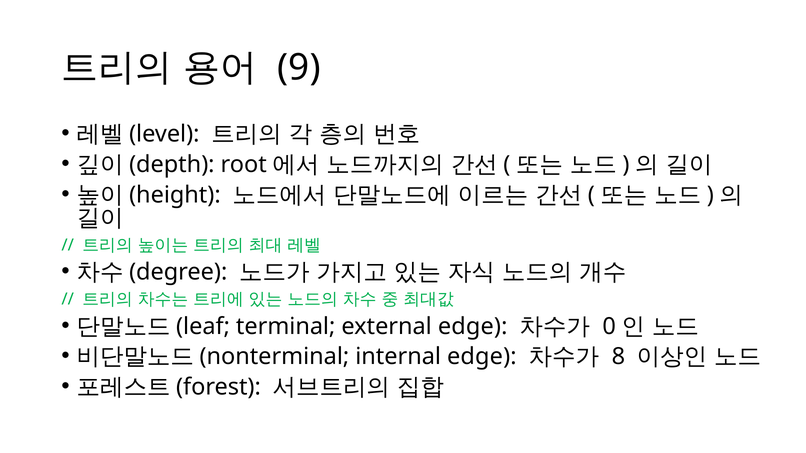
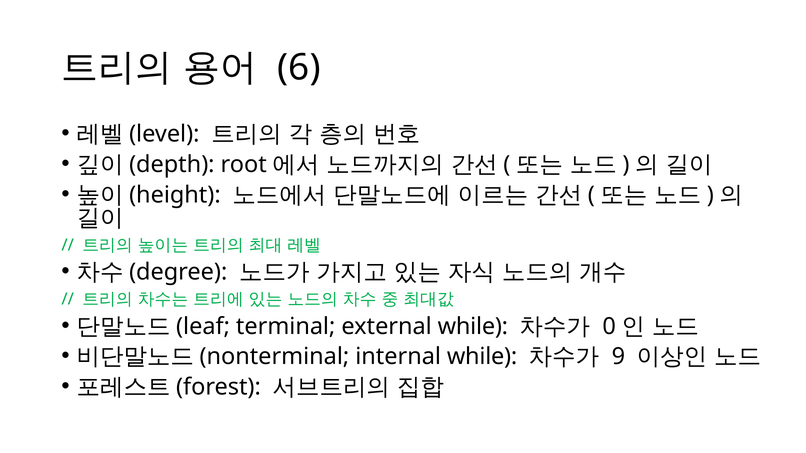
9: 9 -> 6
external edge: edge -> while
internal edge: edge -> while
8: 8 -> 9
